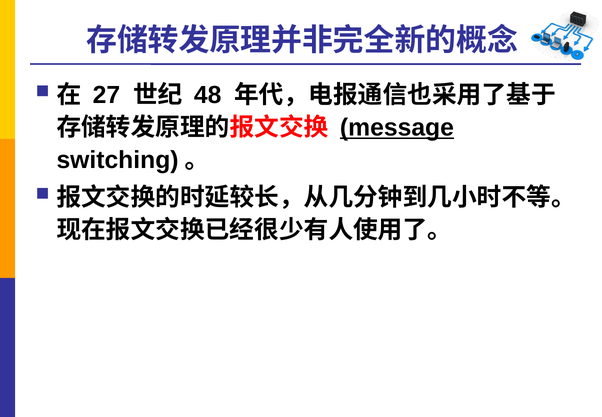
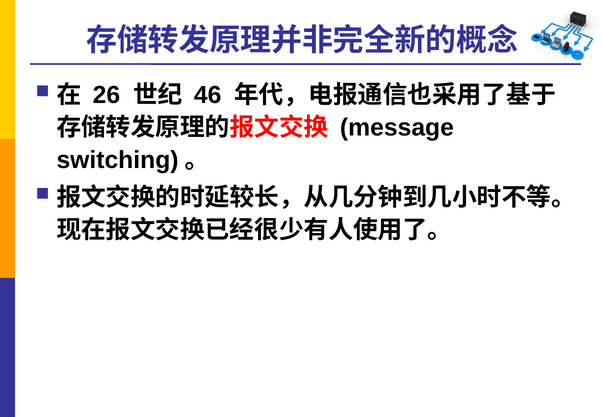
27: 27 -> 26
48: 48 -> 46
message underline: present -> none
